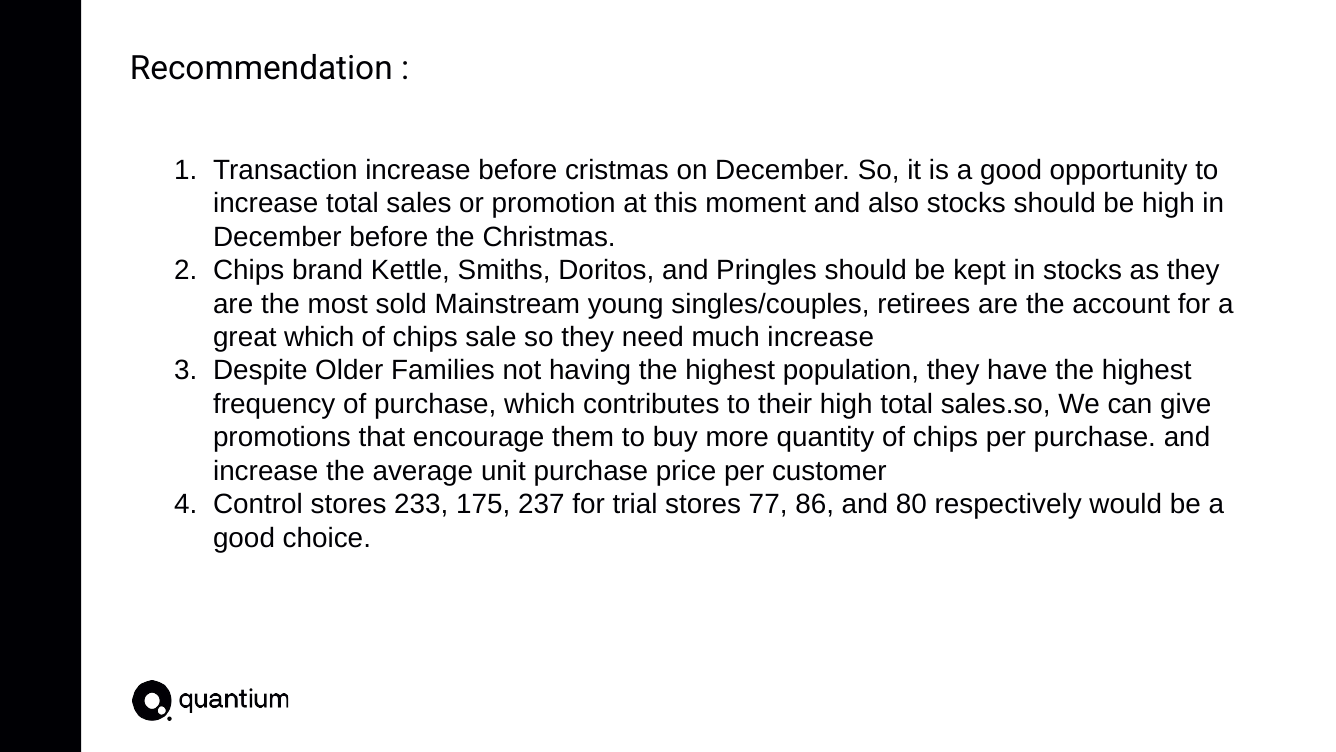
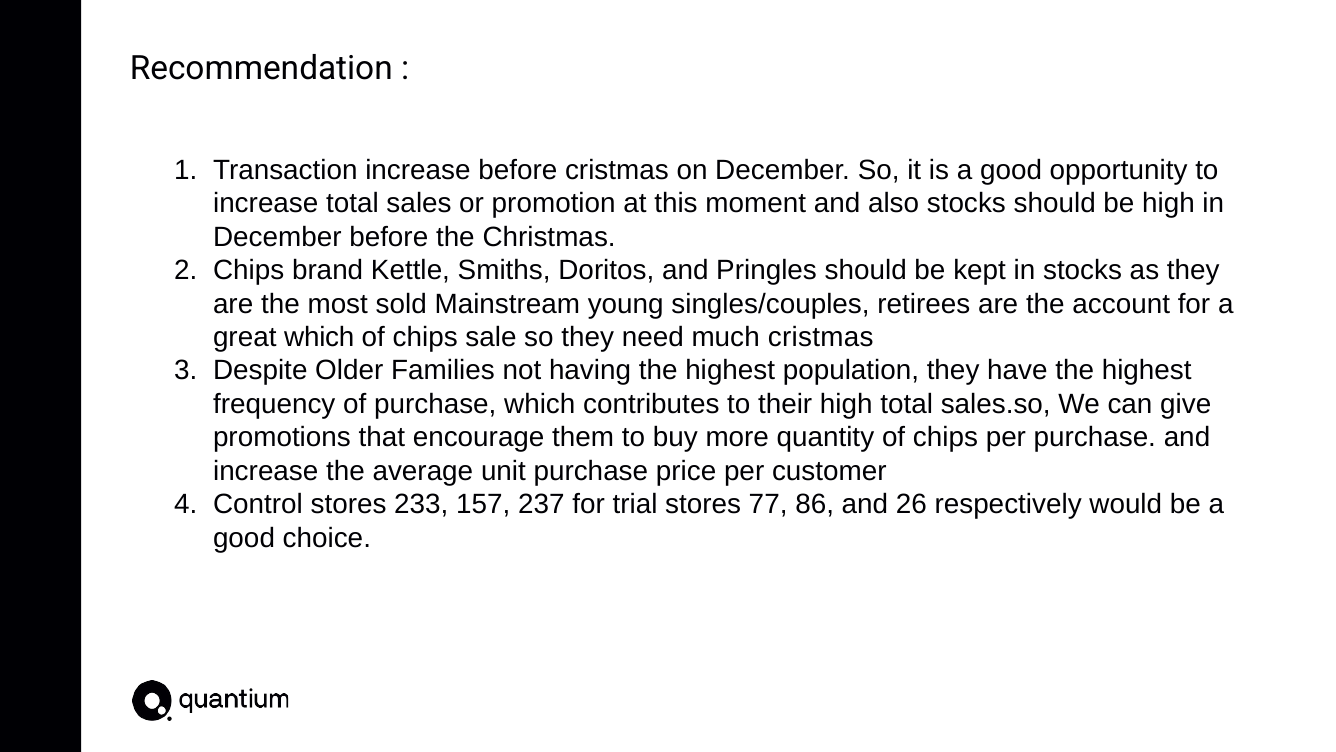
much increase: increase -> cristmas
175: 175 -> 157
80: 80 -> 26
